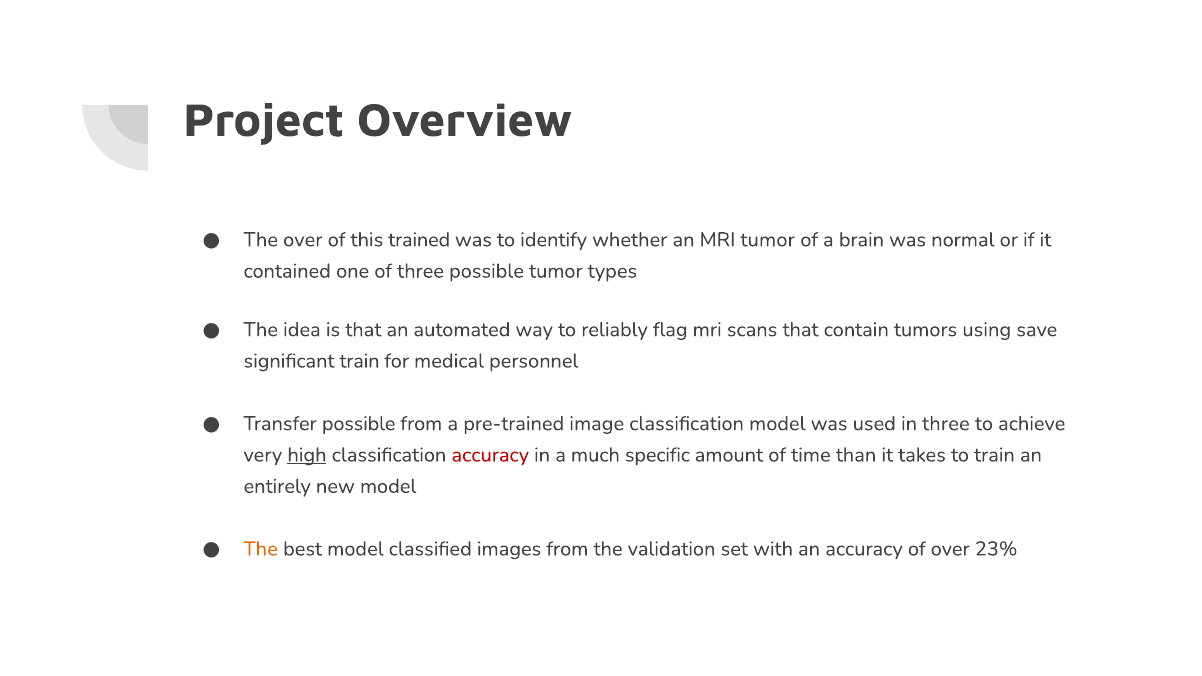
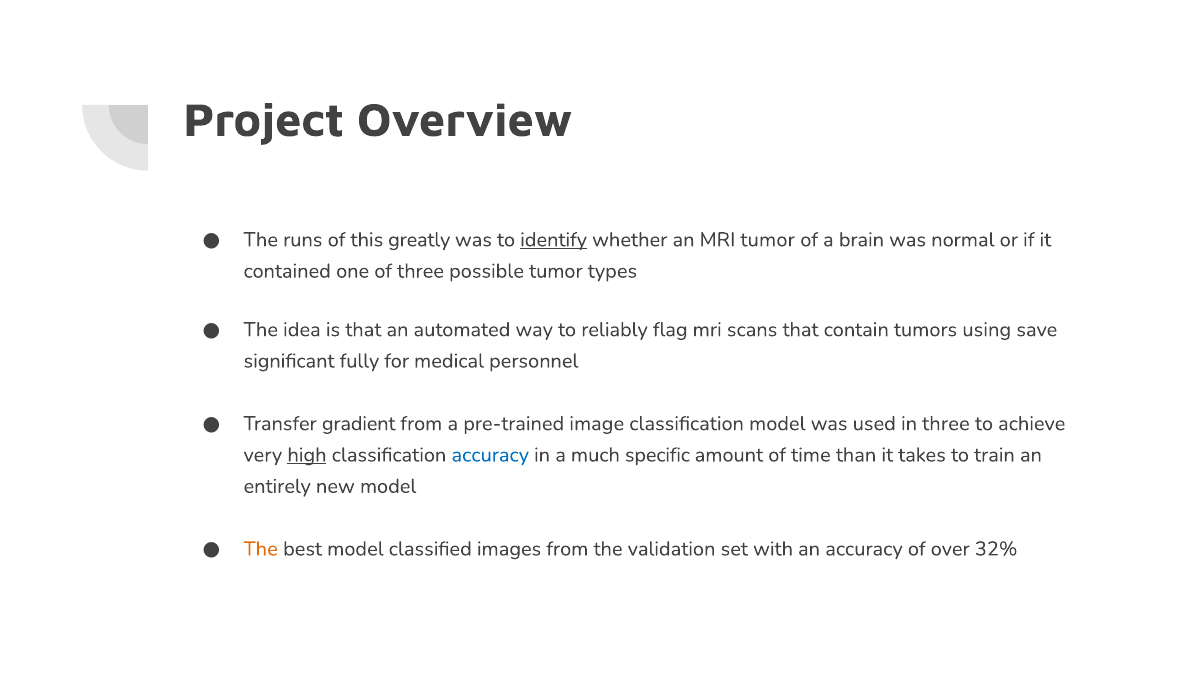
The over: over -> runs
trained: trained -> greatly
identify underline: none -> present
significant train: train -> fully
Transfer possible: possible -> gradient
accuracy at (490, 455) colour: red -> blue
23%: 23% -> 32%
